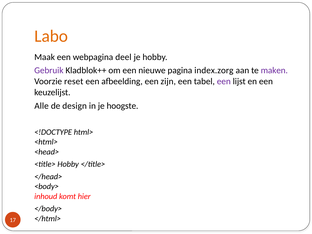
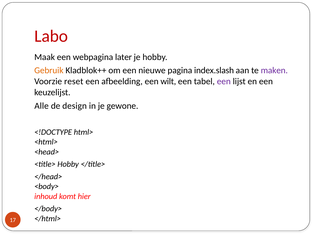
Labo colour: orange -> red
deel: deel -> later
Gebruik colour: purple -> orange
index.zorg: index.zorg -> index.slash
zijn: zijn -> wilt
hoogste: hoogste -> gewone
